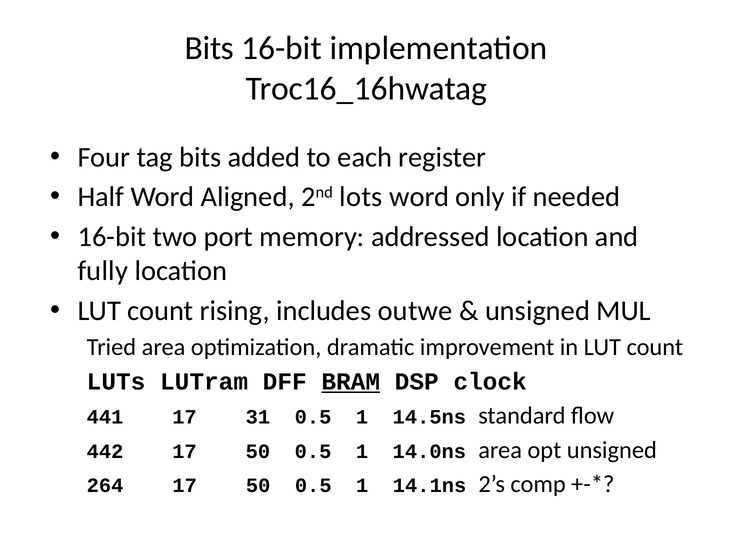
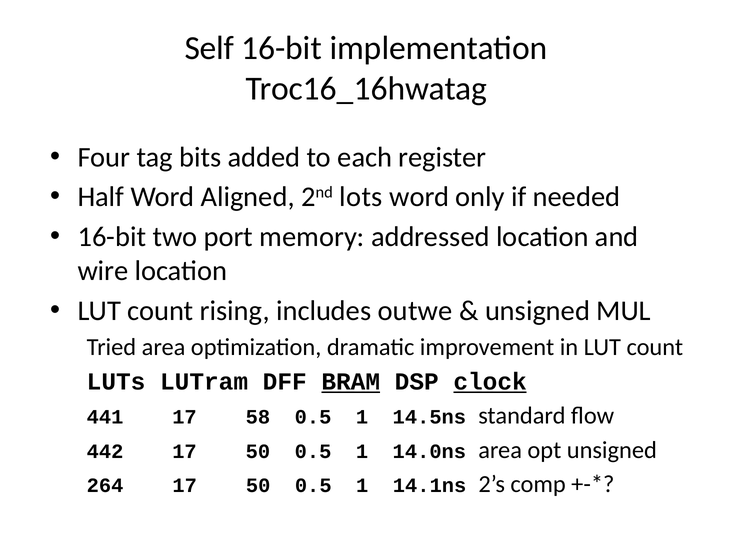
Bits at (209, 48): Bits -> Self
fully: fully -> wire
clock underline: none -> present
31: 31 -> 58
